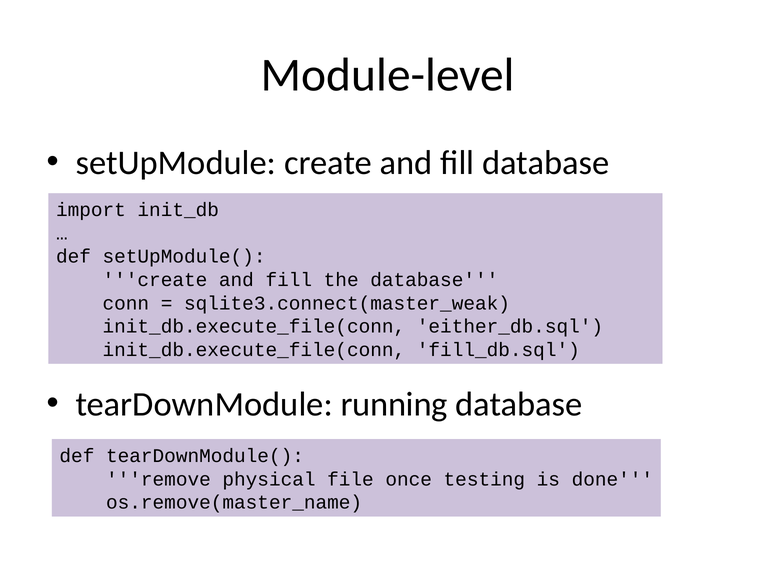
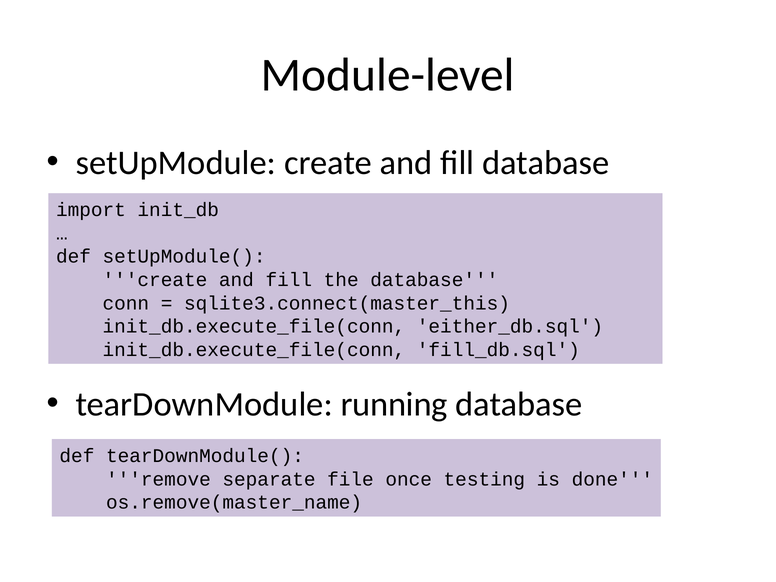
sqlite3.connect(master_weak: sqlite3.connect(master_weak -> sqlite3.connect(master_this
physical: physical -> separate
